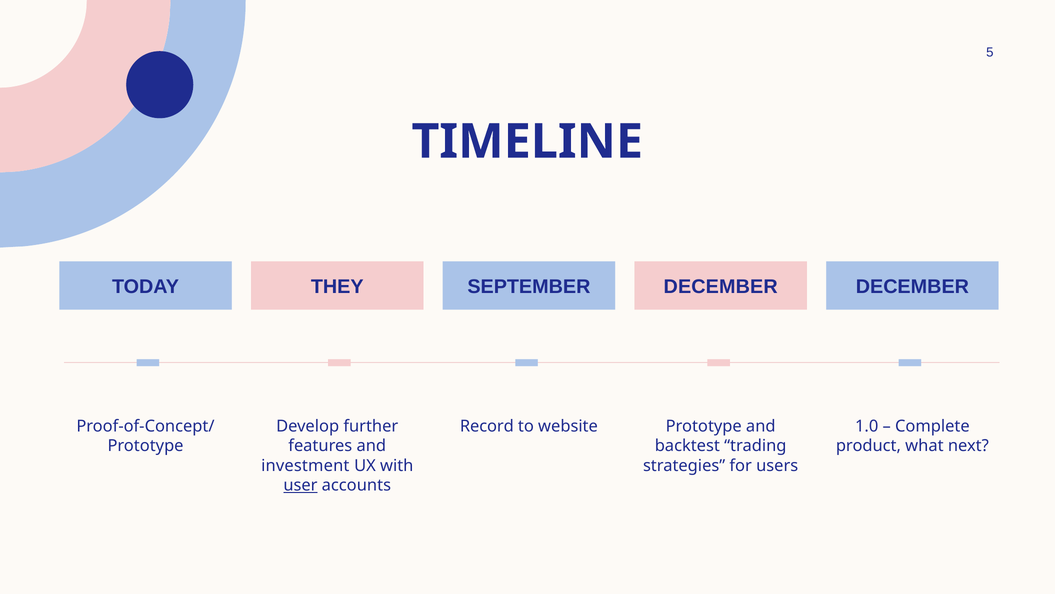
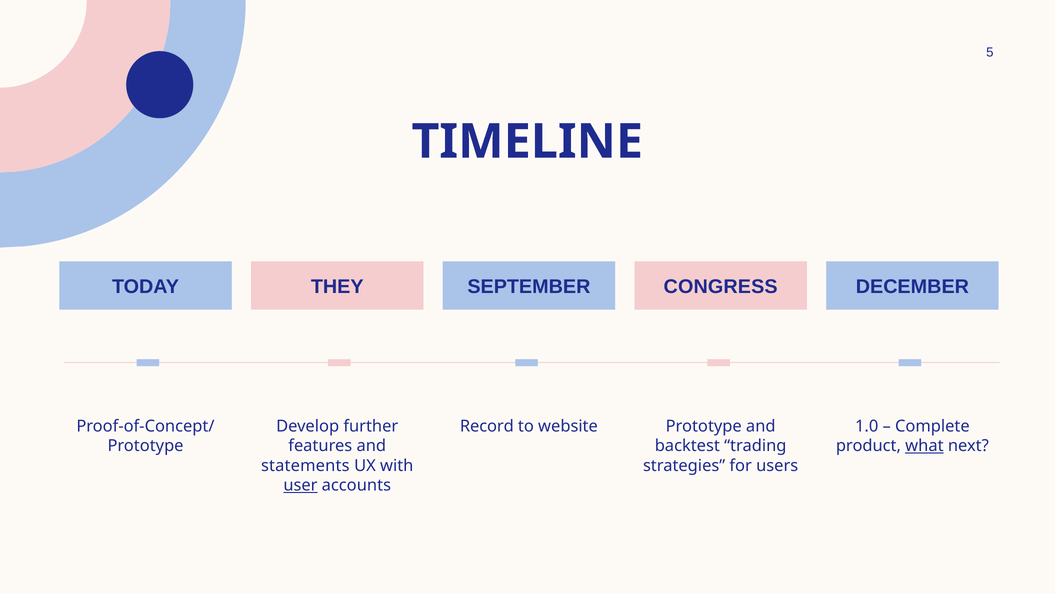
SEPTEMBER DECEMBER: DECEMBER -> CONGRESS
what underline: none -> present
investment: investment -> statements
